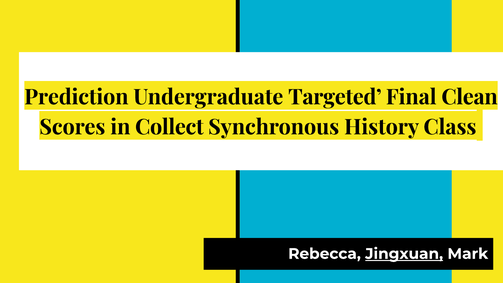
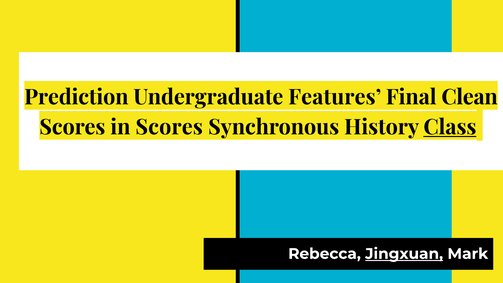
Targeted: Targeted -> Features
in Collect: Collect -> Scores
Class underline: none -> present
